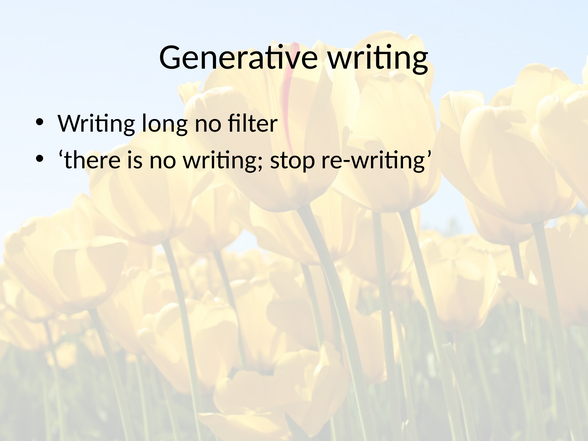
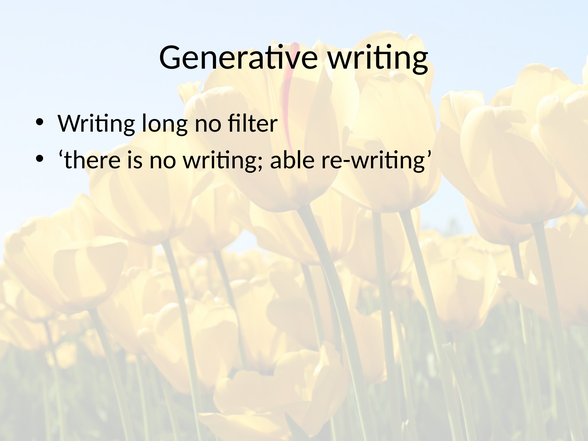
stop: stop -> able
